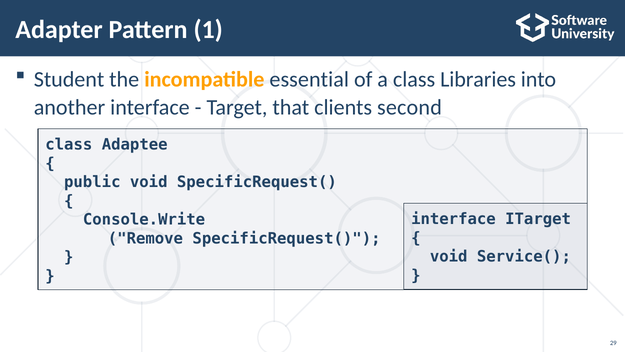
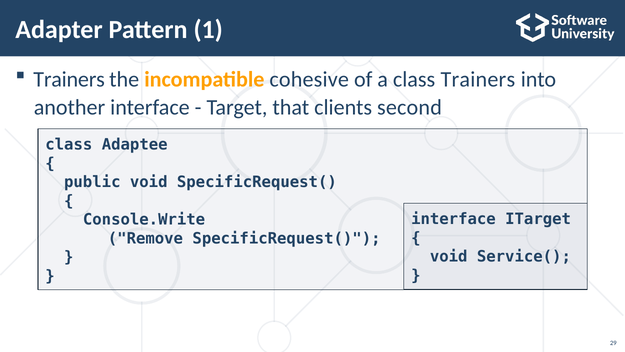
Student at (69, 79): Student -> Trainers
essential: essential -> cohesive
class Libraries: Libraries -> Trainers
